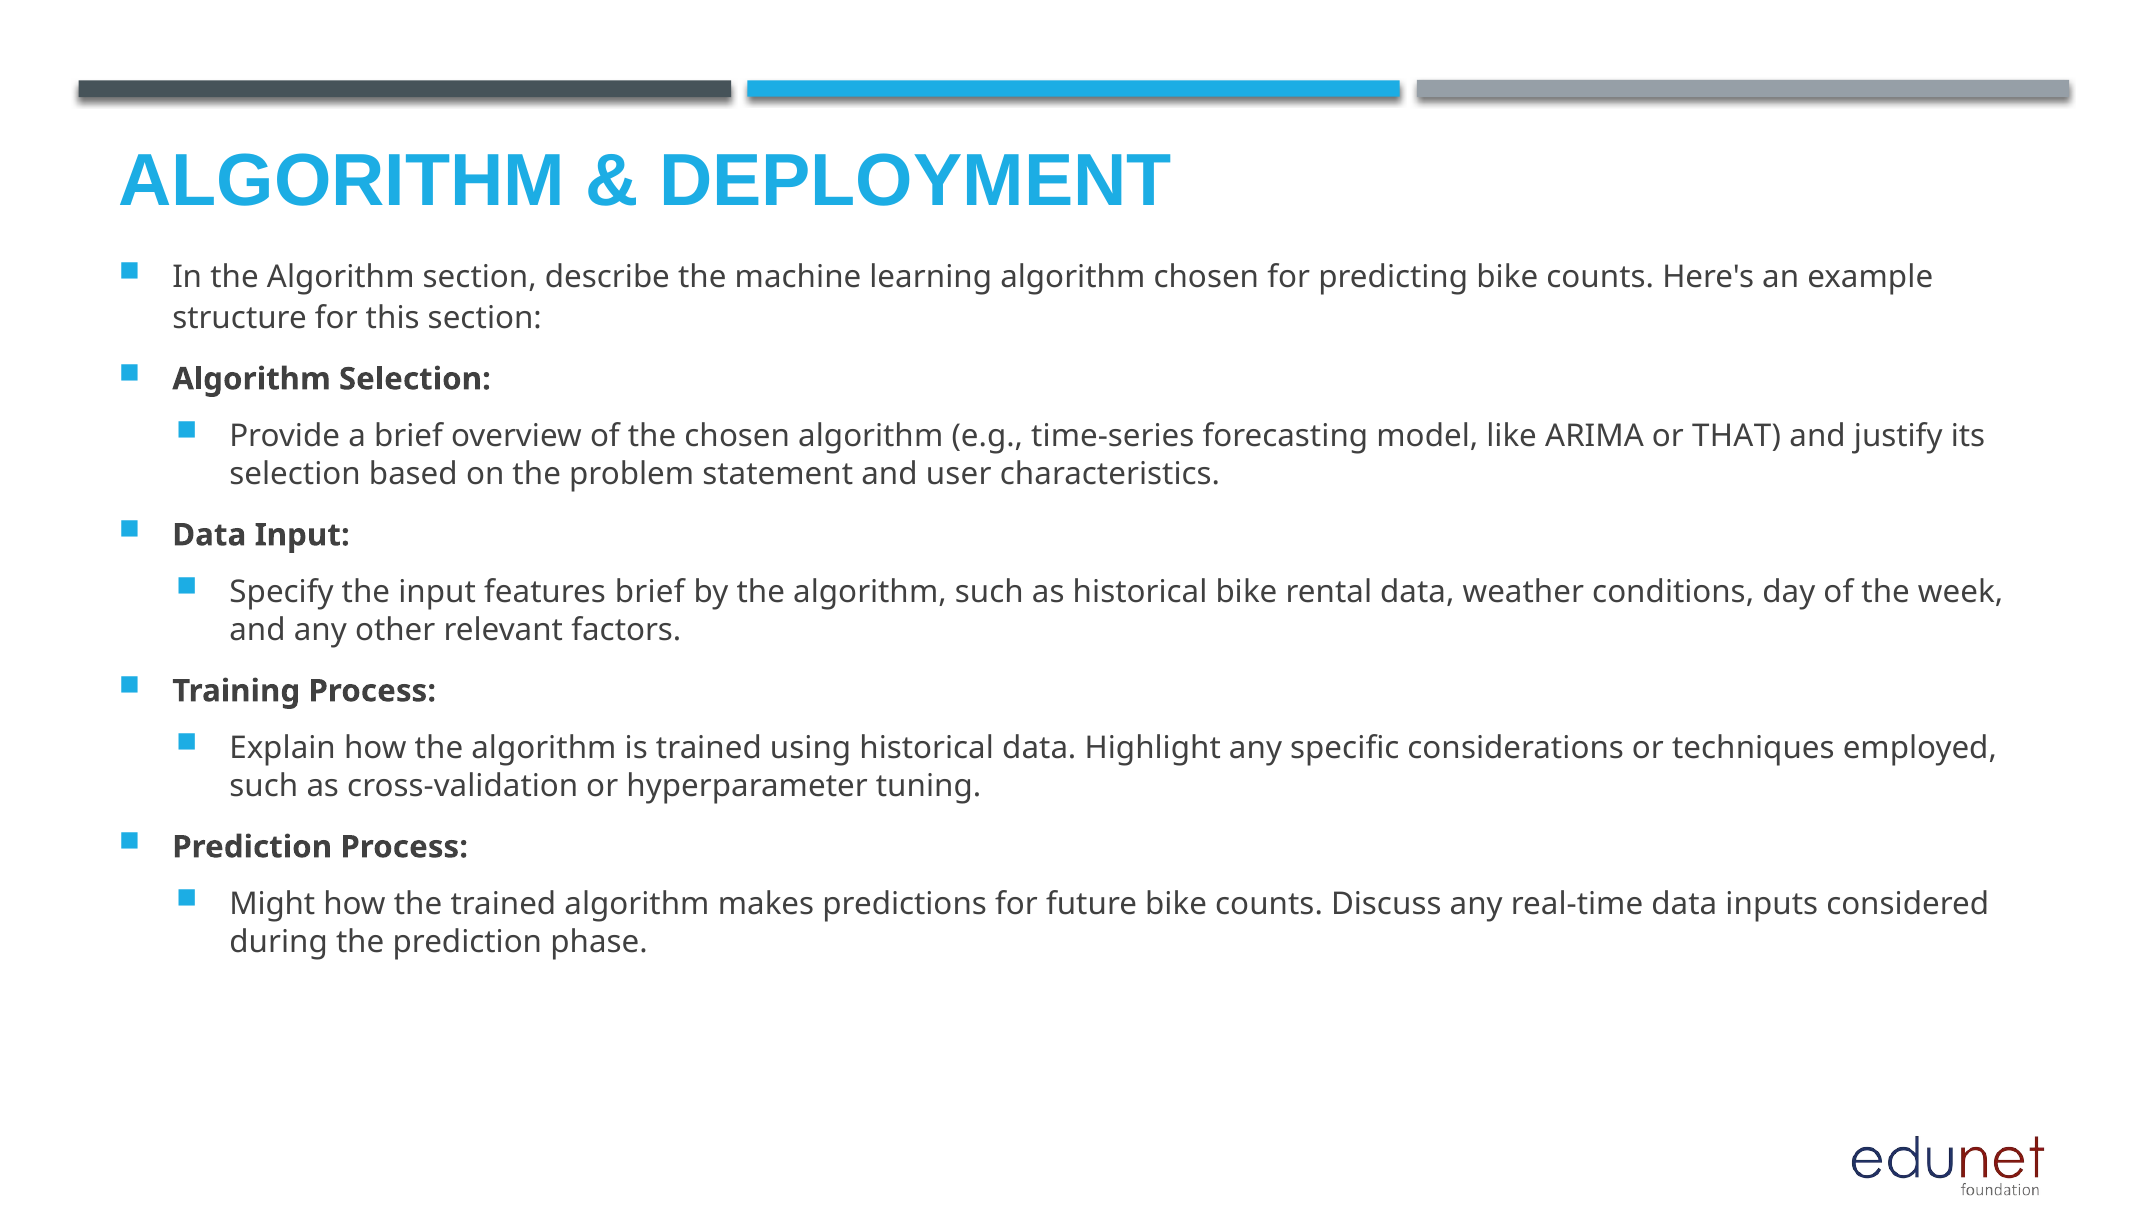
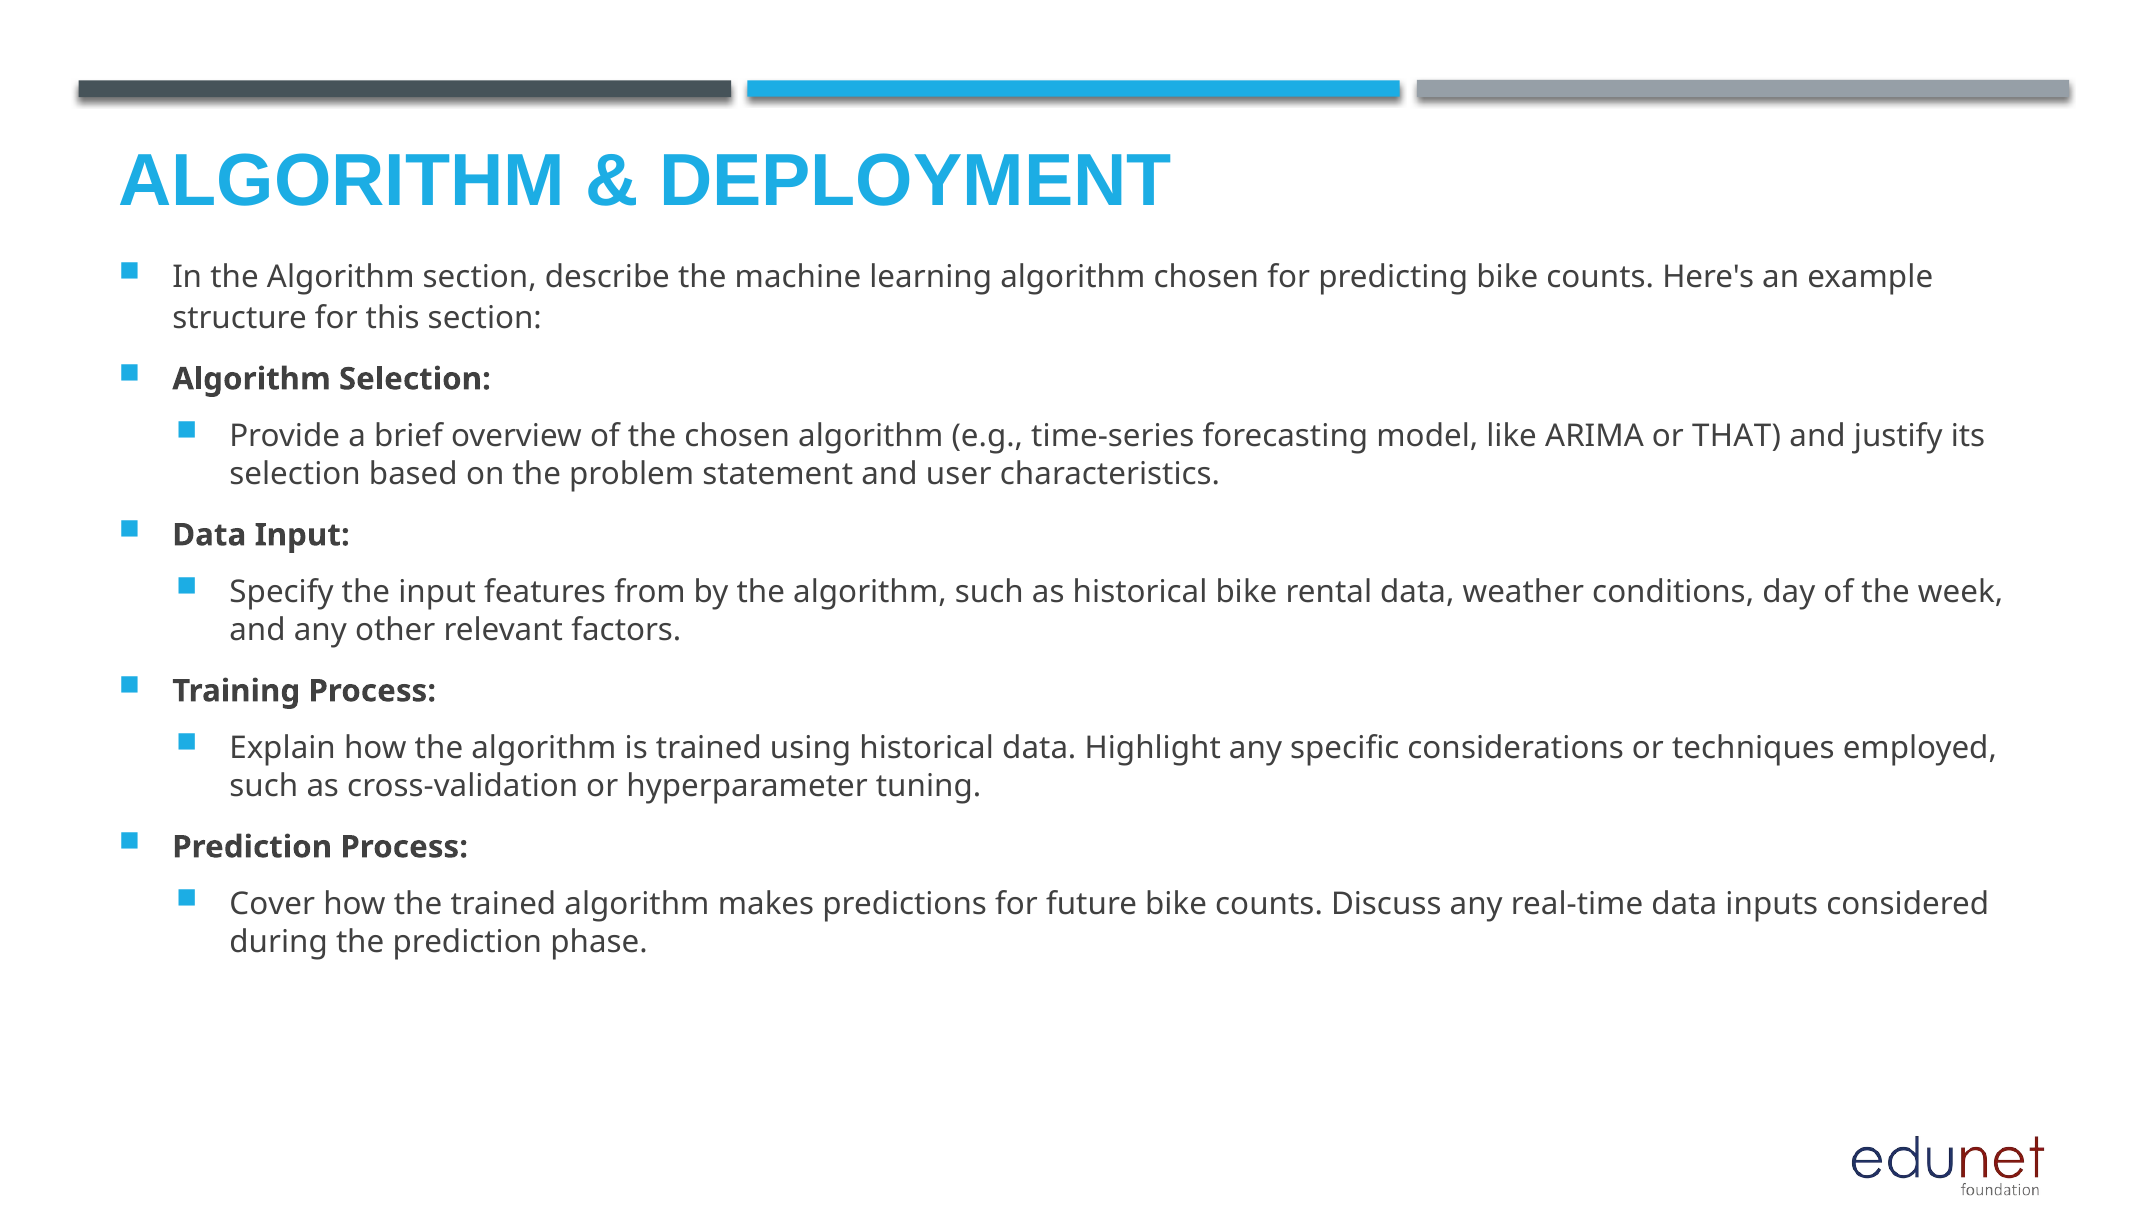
features brief: brief -> from
Might: Might -> Cover
